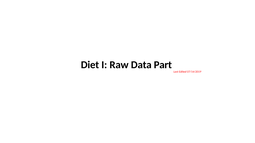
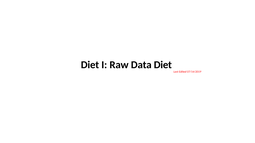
Data Part: Part -> Diet
